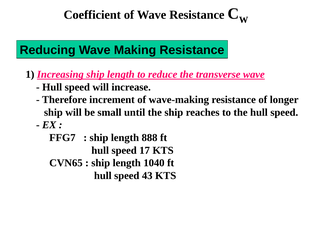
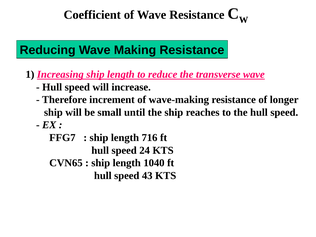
888: 888 -> 716
17: 17 -> 24
